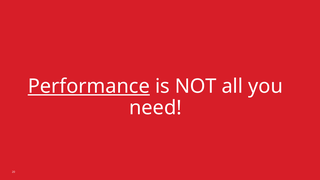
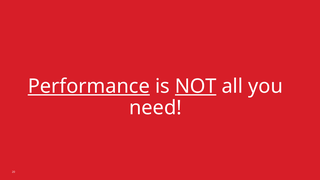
NOT underline: none -> present
